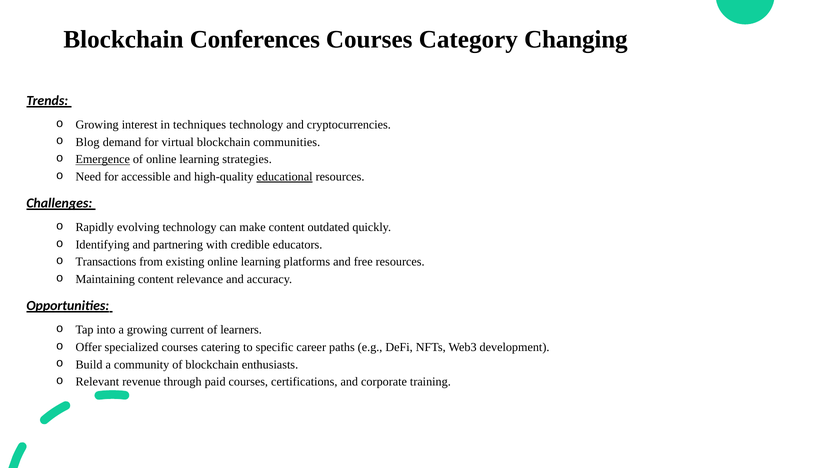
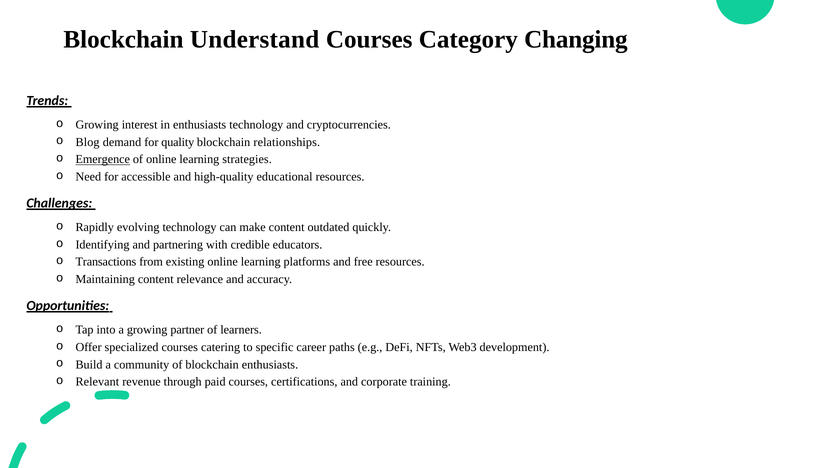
Conferences: Conferences -> Understand
in techniques: techniques -> enthusiasts
virtual: virtual -> quality
communities: communities -> relationships
educational underline: present -> none
current: current -> partner
